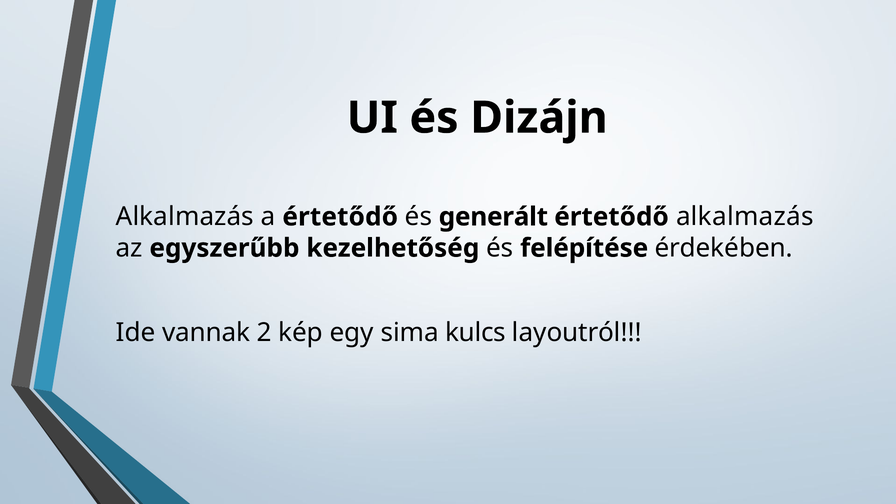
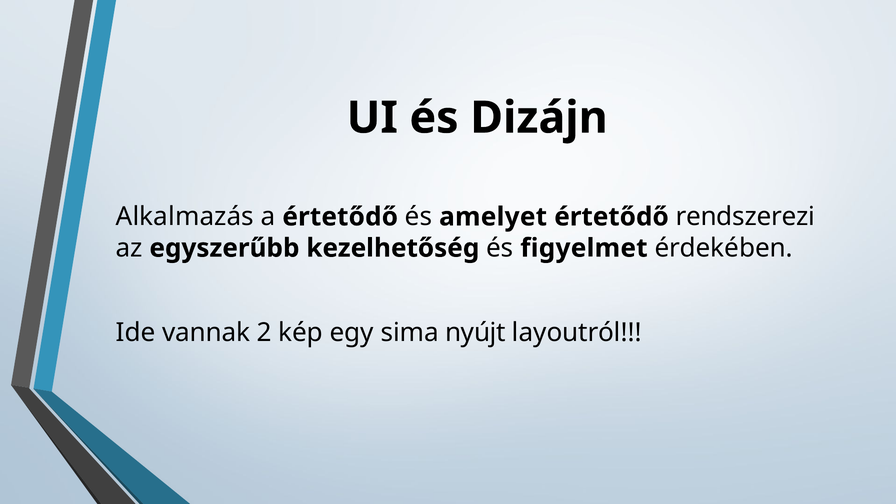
generált: generált -> amelyet
értetődő alkalmazás: alkalmazás -> rendszerezi
felépítése: felépítése -> figyelmet
kulcs: kulcs -> nyújt
